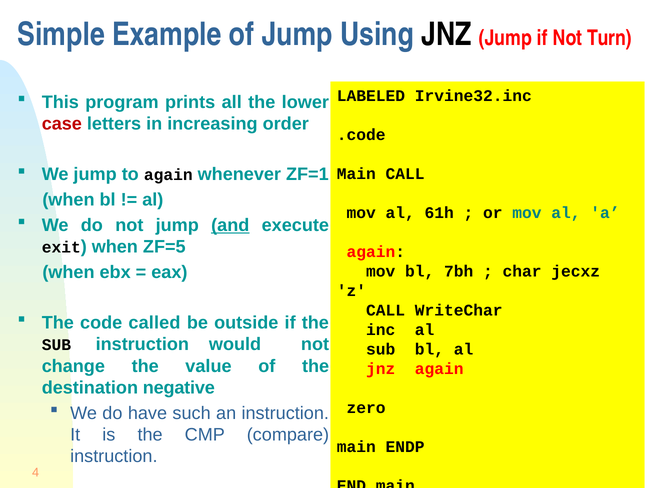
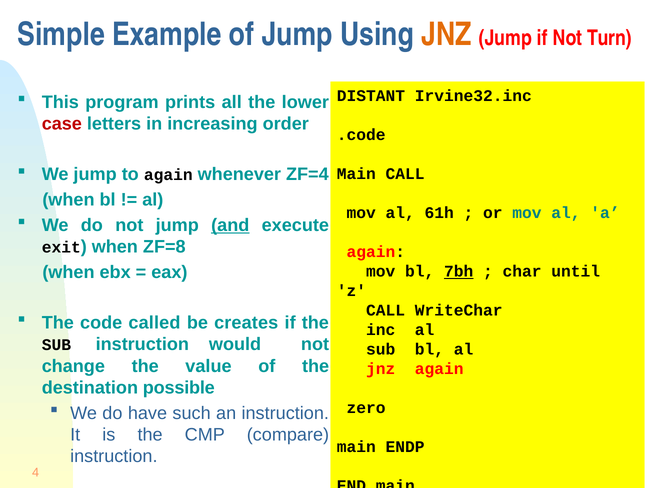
JNZ at (447, 35) colour: black -> orange
LABELED: LABELED -> DISTANT
ZF=1: ZF=1 -> ZF=4
ZF=5: ZF=5 -> ZF=8
7bh underline: none -> present
jecxz: jecxz -> until
outside: outside -> creates
negative: negative -> possible
